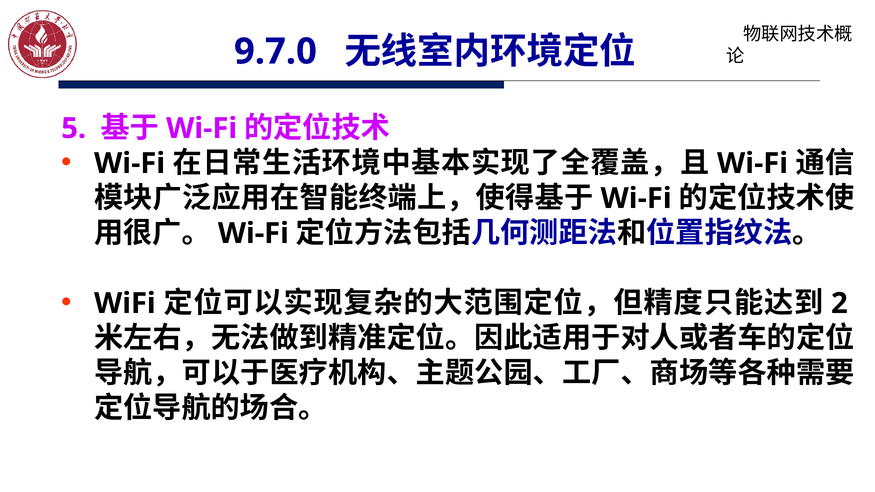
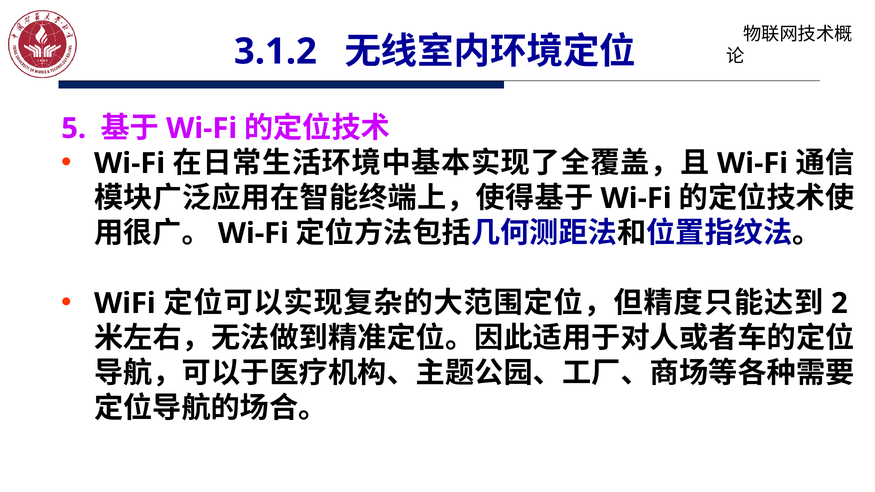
9.7.0: 9.7.0 -> 3.1.2
